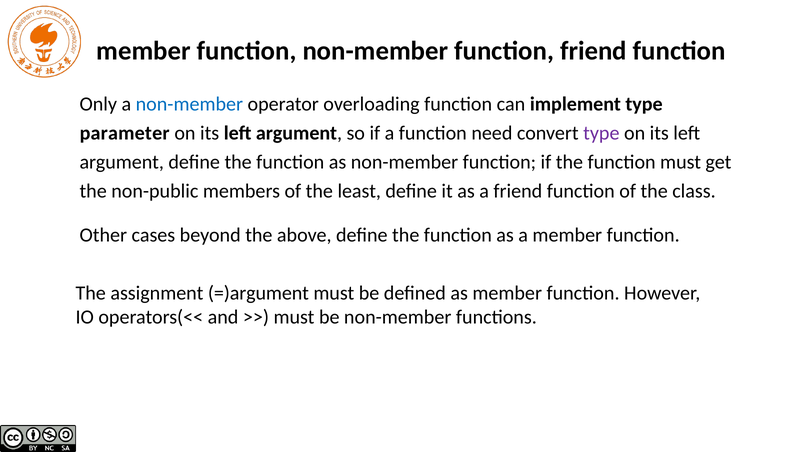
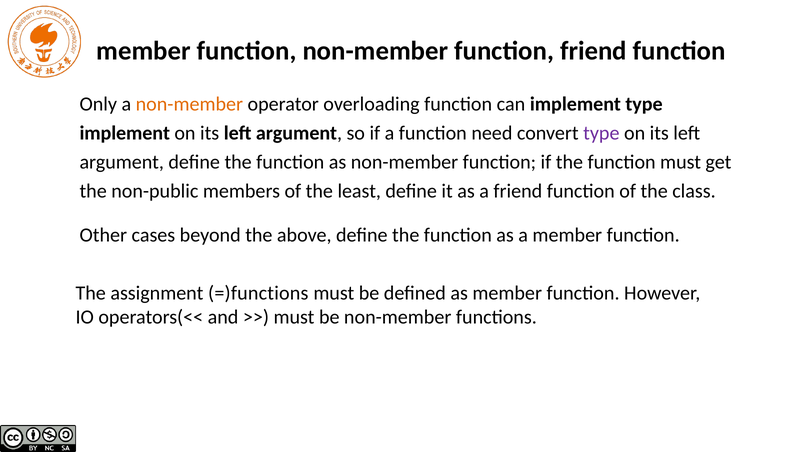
non-member at (189, 104) colour: blue -> orange
parameter at (125, 133): parameter -> implement
=)argument: =)argument -> =)functions
